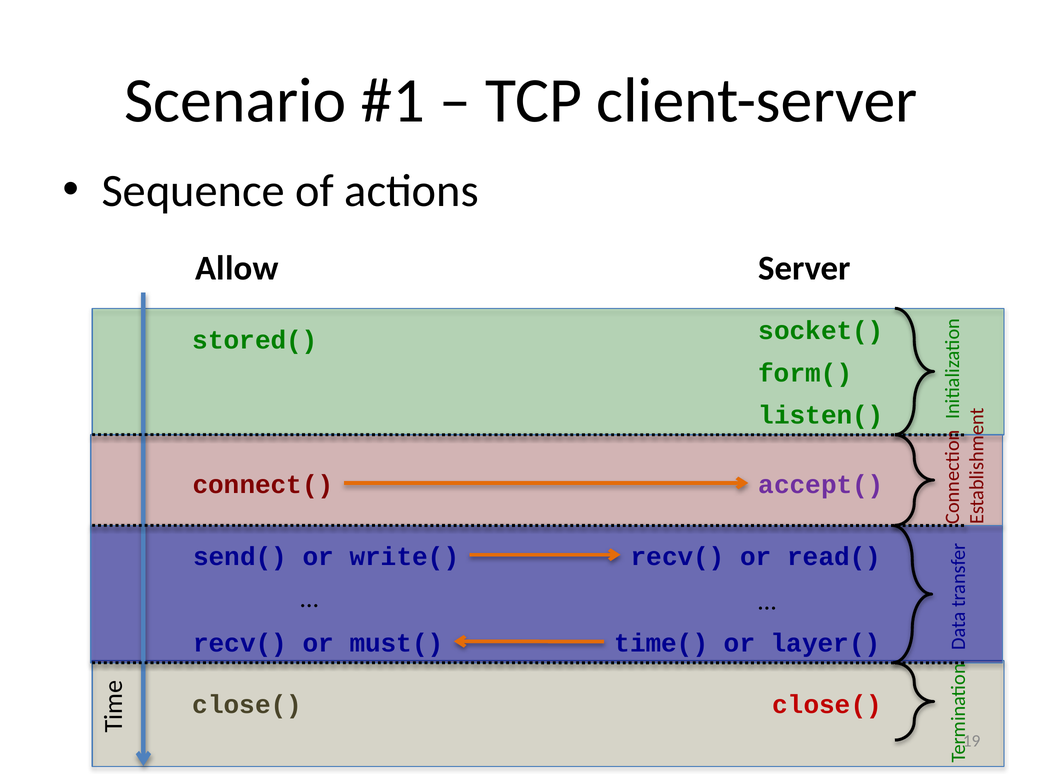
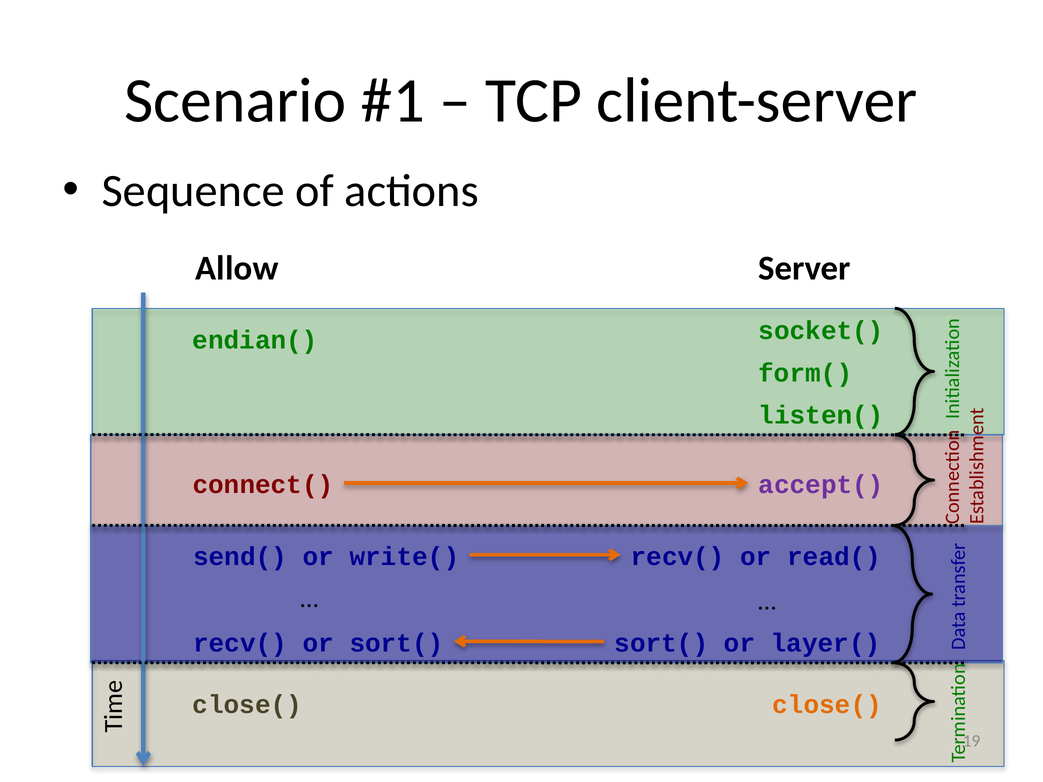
stored(: stored( -> endian(
or must(: must( -> sort(
time( at (661, 644): time( -> sort(
close( at (827, 705) colour: red -> orange
